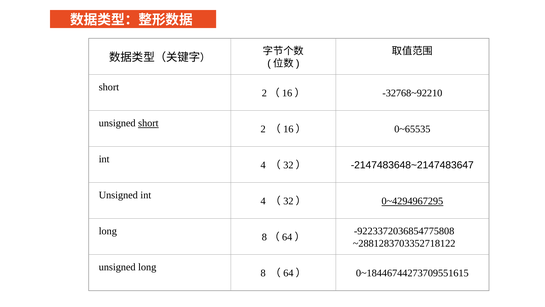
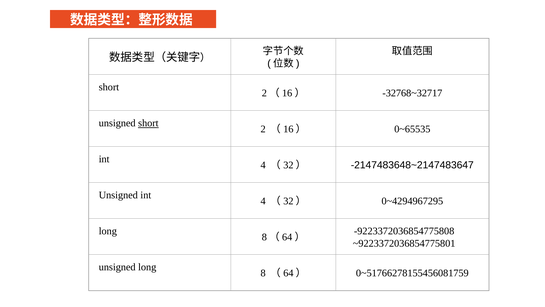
-32768~92210: -32768~92210 -> -32768~32717
0~4294967295 underline: present -> none
~2881283703352718122: ~2881283703352718122 -> ~9223372036854775801
0~18446744273709551615: 0~18446744273709551615 -> 0~51766278155456081759
